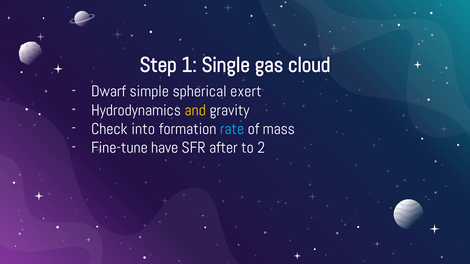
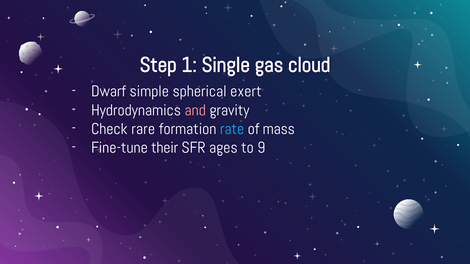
and colour: yellow -> pink
into: into -> rare
have: have -> their
after: after -> ages
2: 2 -> 9
